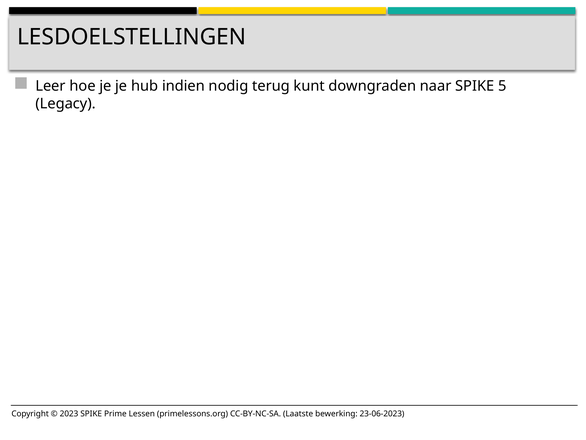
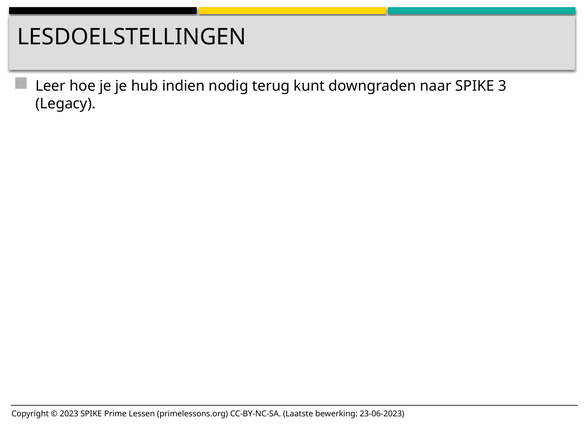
5: 5 -> 3
